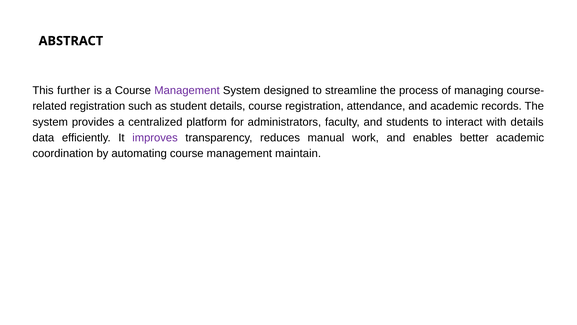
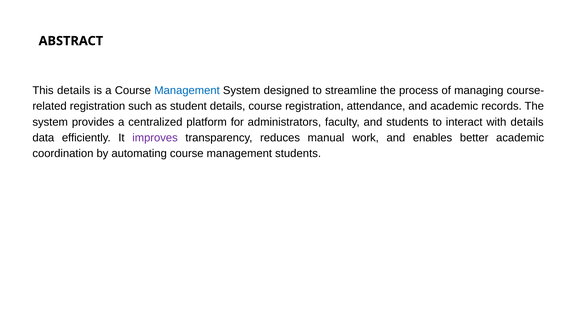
This further: further -> details
Management at (187, 90) colour: purple -> blue
management maintain: maintain -> students
